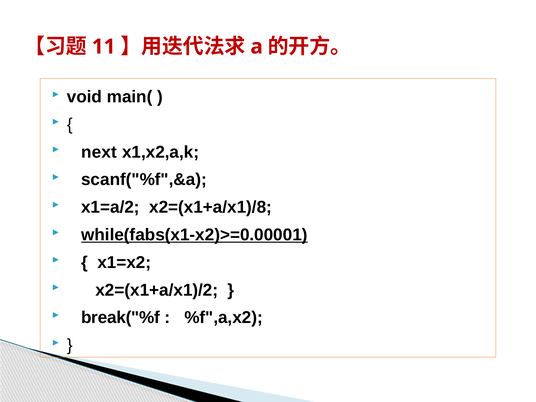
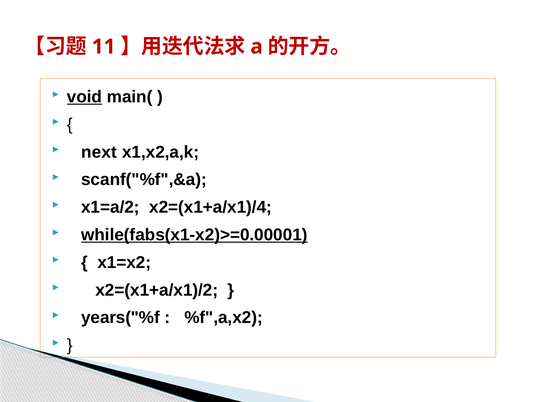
void underline: none -> present
x2=(x1+a/x1)/8: x2=(x1+a/x1)/8 -> x2=(x1+a/x1)/4
break("%f: break("%f -> years("%f
